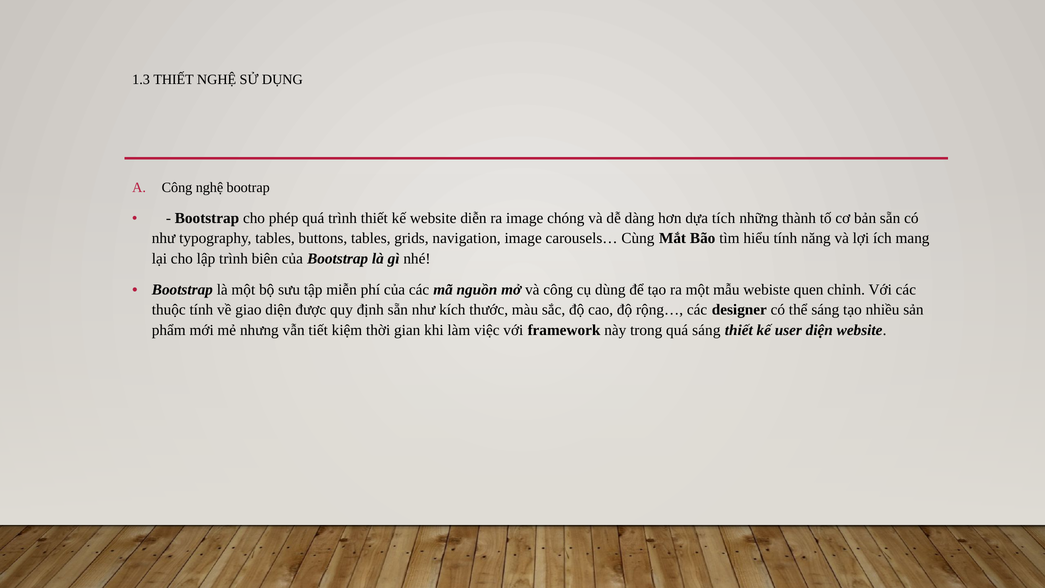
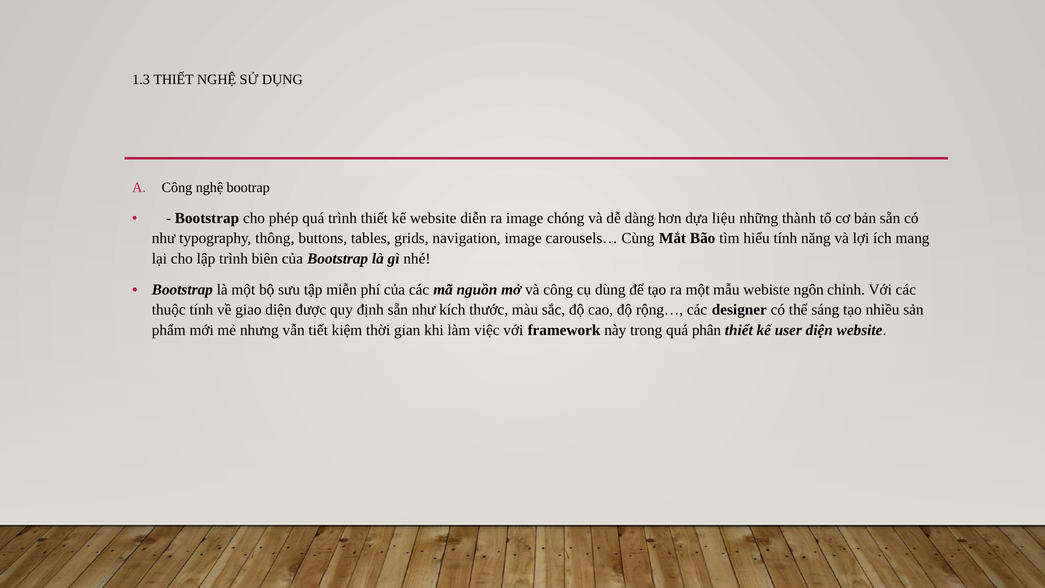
tích: tích -> liệu
typography tables: tables -> thông
quen: quen -> ngôn
quá sáng: sáng -> phân
